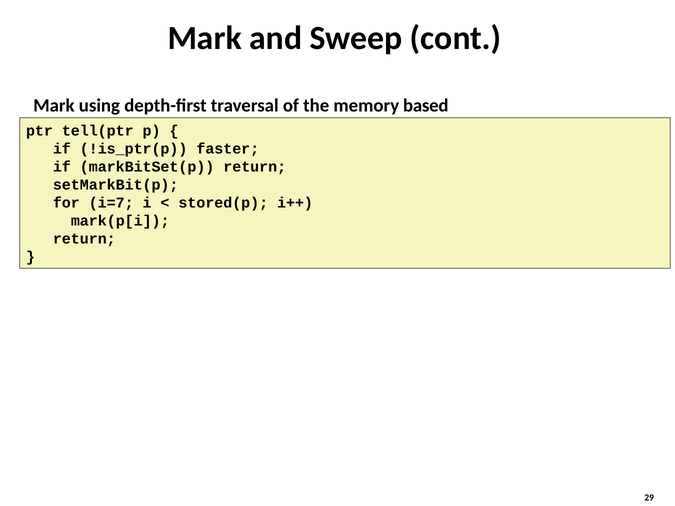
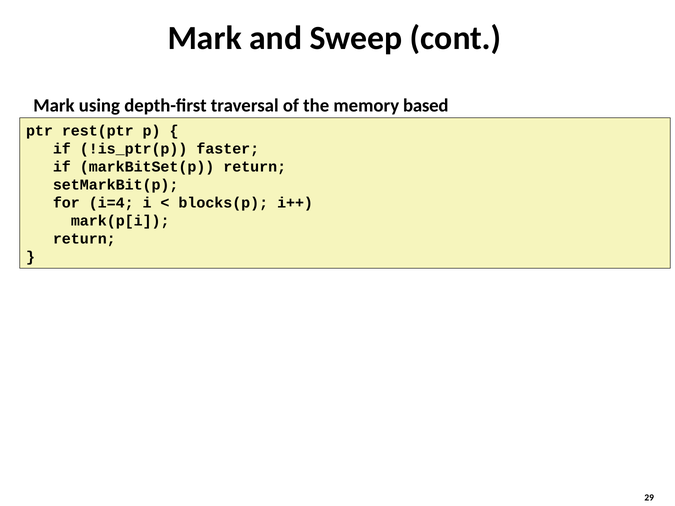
tell(ptr: tell(ptr -> rest(ptr
i=7: i=7 -> i=4
stored(p: stored(p -> blocks(p
